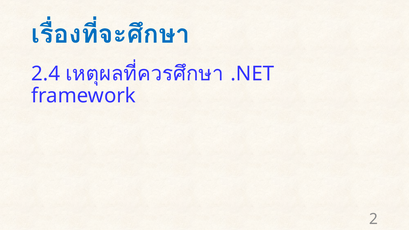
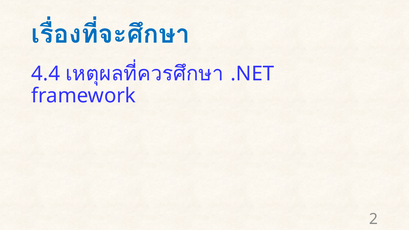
2.4: 2.4 -> 4.4
